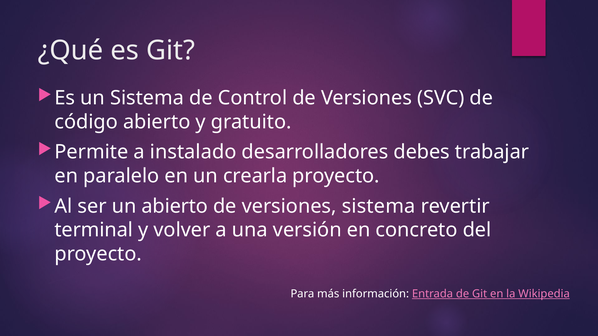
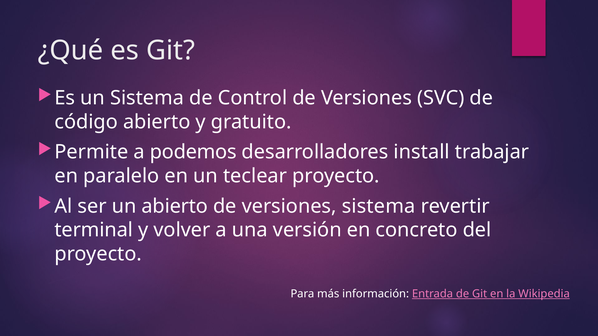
instalado: instalado -> podemos
debes: debes -> install
crearla: crearla -> teclear
